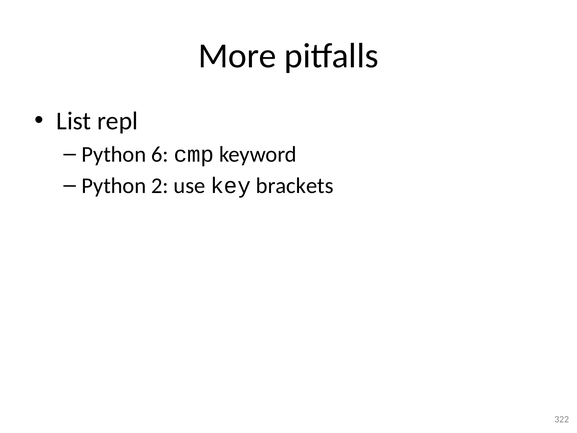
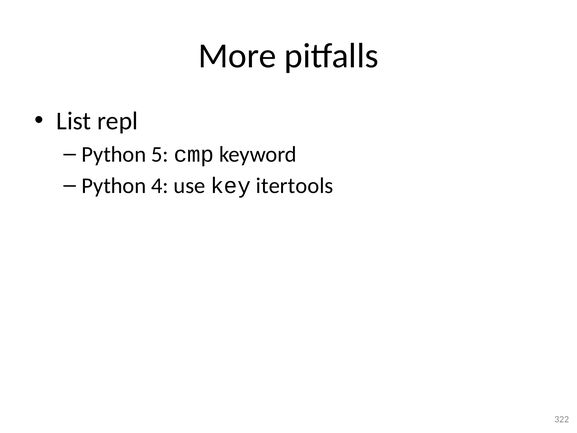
6: 6 -> 5
2: 2 -> 4
brackets: brackets -> itertools
